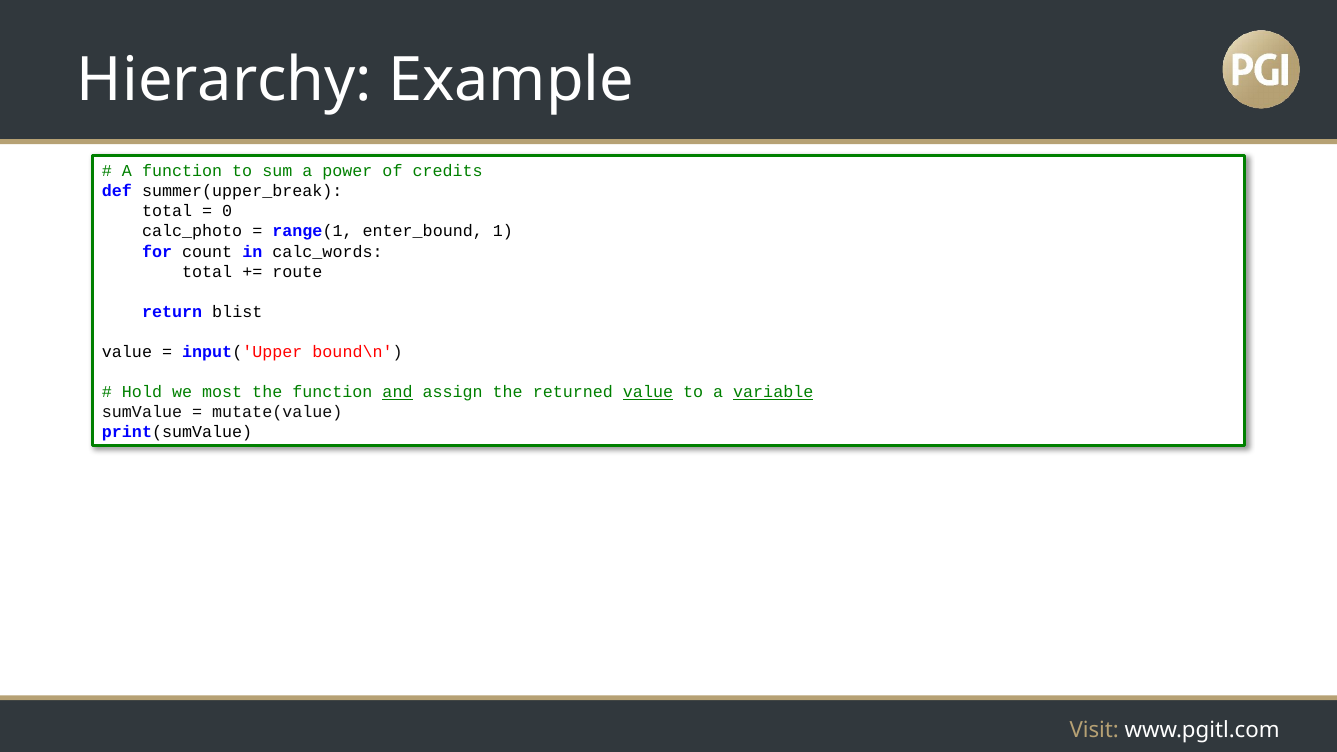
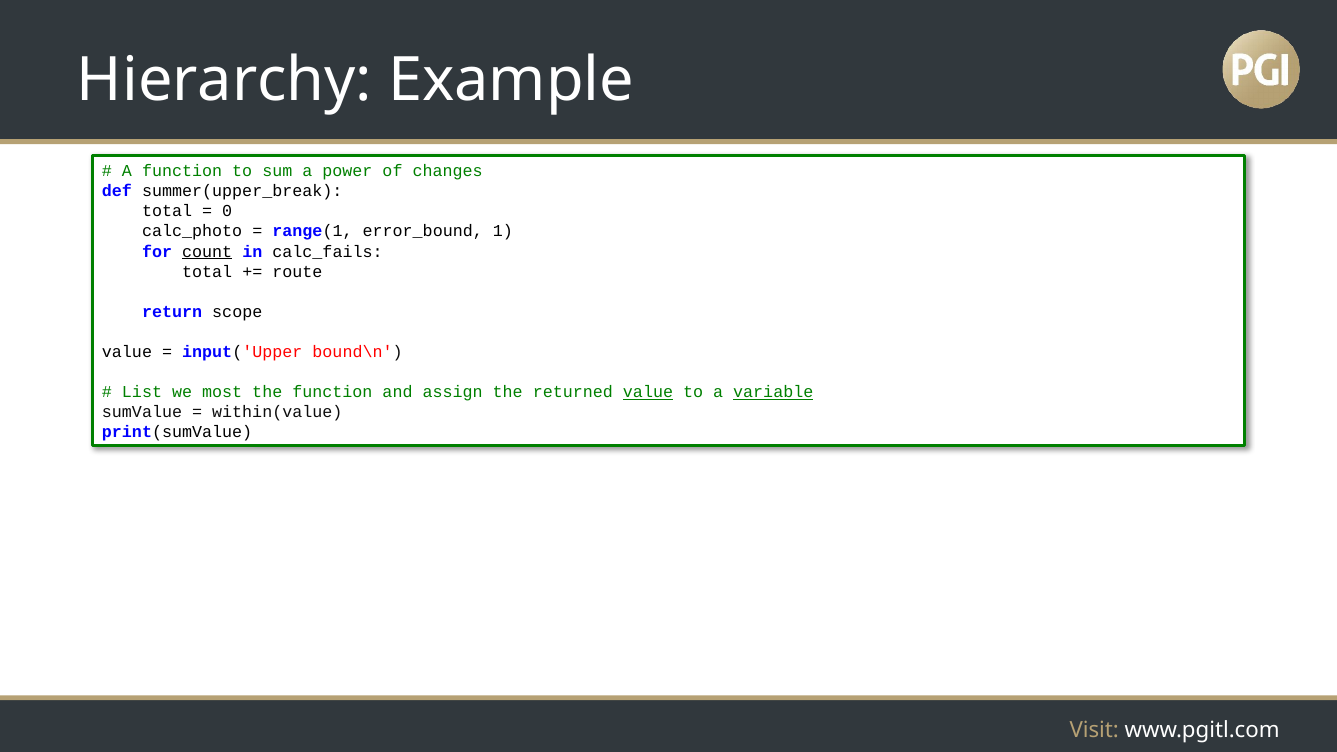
credits: credits -> changes
enter_bound: enter_bound -> error_bound
count underline: none -> present
calc_words: calc_words -> calc_fails
blist: blist -> scope
Hold: Hold -> List
and underline: present -> none
mutate(value: mutate(value -> within(value
